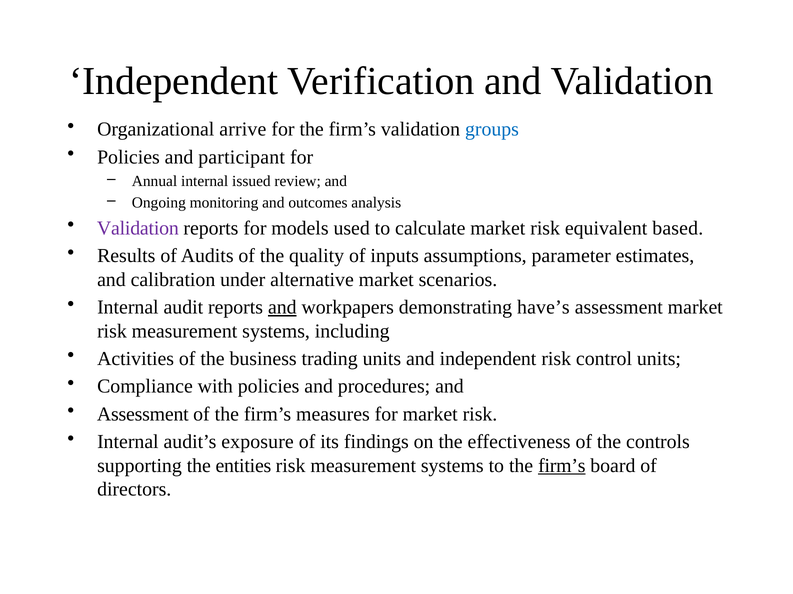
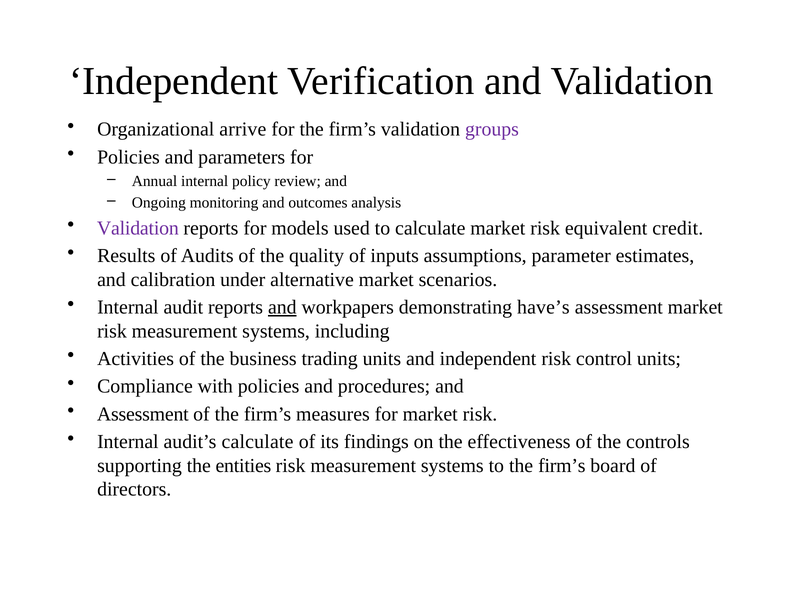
groups colour: blue -> purple
participant: participant -> parameters
issued: issued -> policy
based: based -> credit
audit’s exposure: exposure -> calculate
firm’s at (562, 466) underline: present -> none
